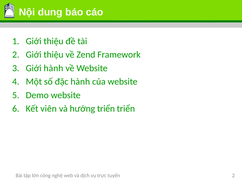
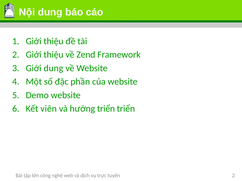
Giới hành: hành -> dung
đặc hành: hành -> phần
